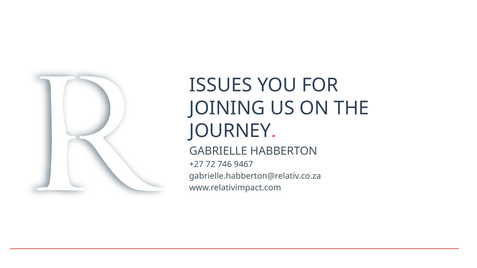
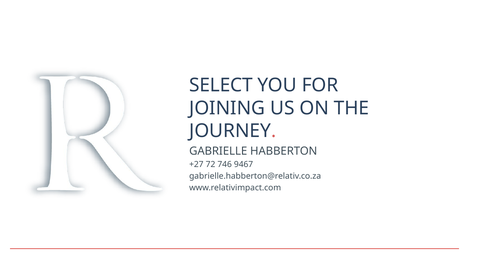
ISSUES: ISSUES -> SELECT
